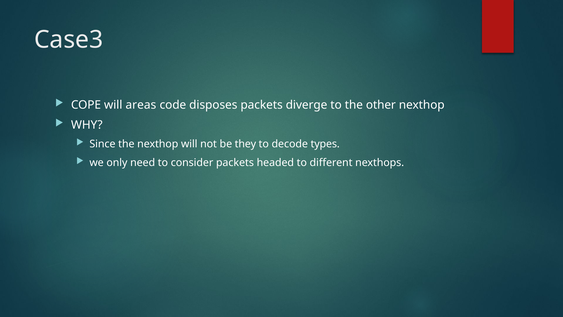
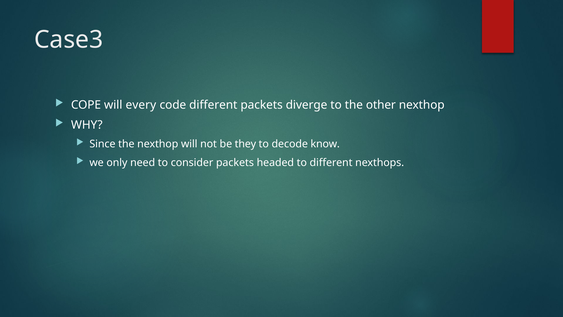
areas: areas -> every
code disposes: disposes -> different
types: types -> know
